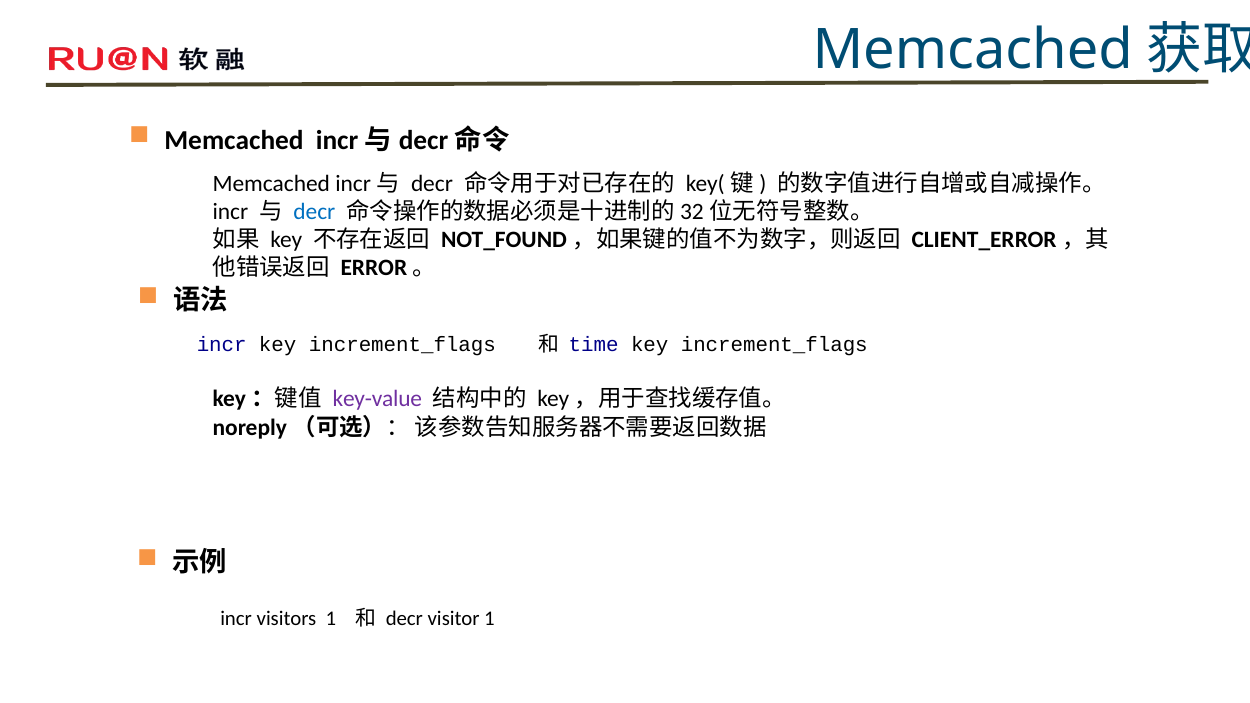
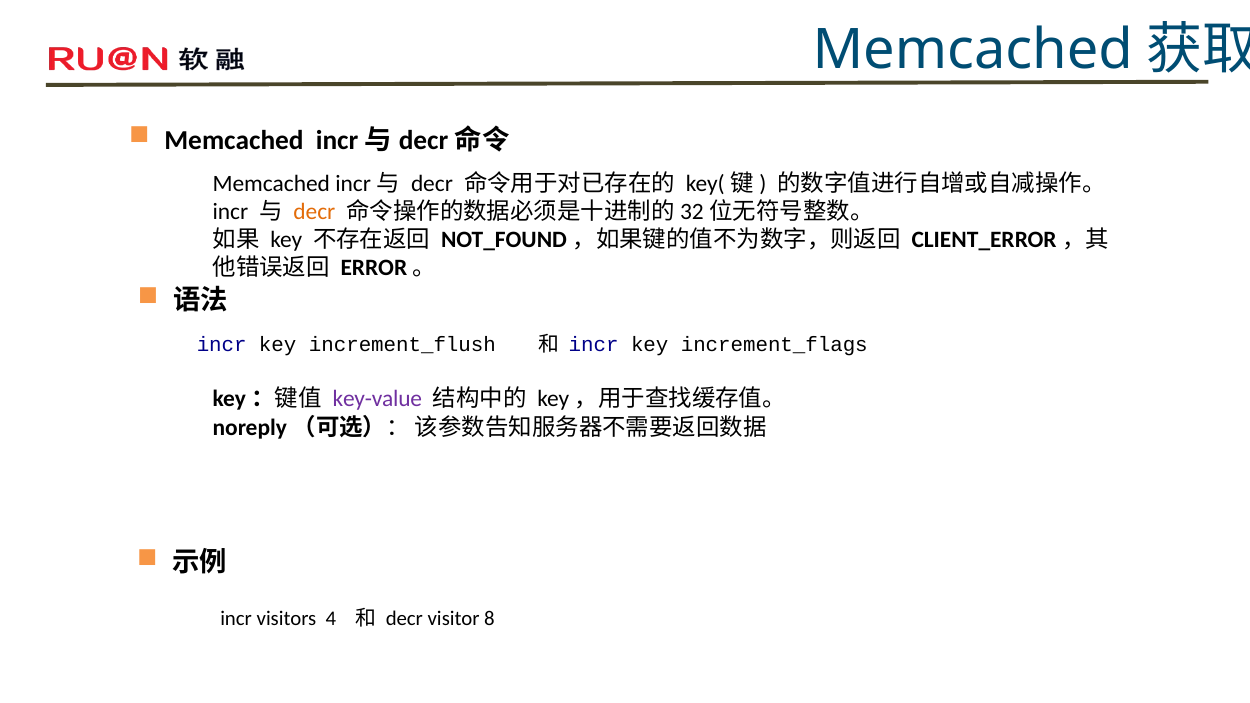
decr at (314, 212) colour: blue -> orange
incr key increment_flags: increment_flags -> increment_flush
time at (594, 345): time -> incr
visitors 1: 1 -> 4
visitor 1: 1 -> 8
